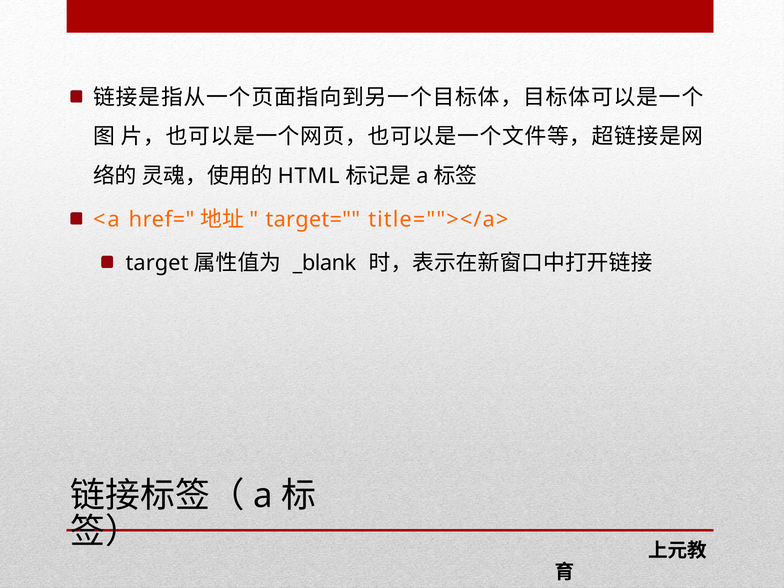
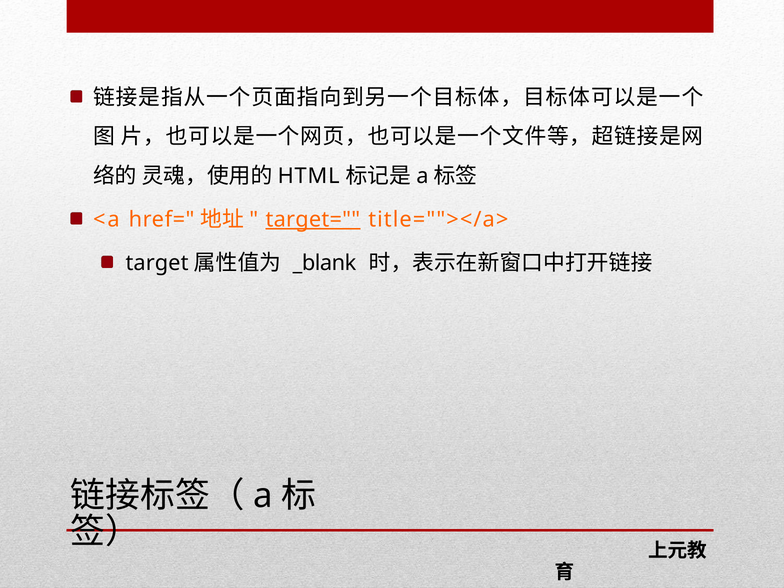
target= underline: none -> present
